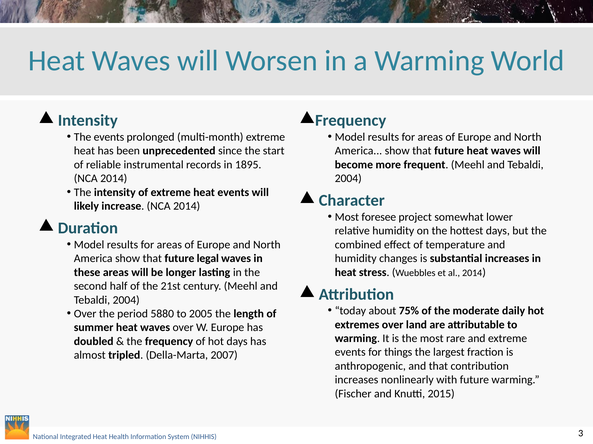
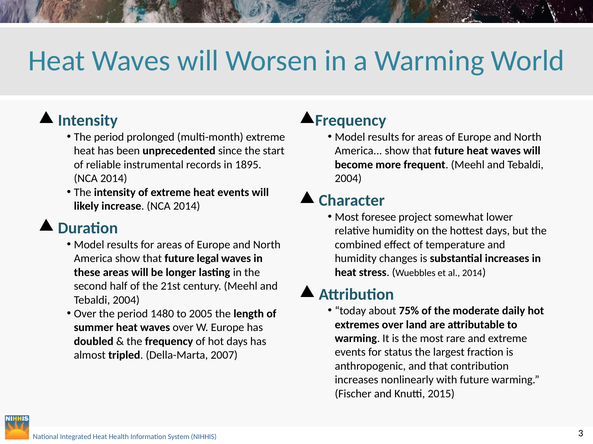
events at (109, 137): events -> period
5880: 5880 -> 1480
things: things -> status
